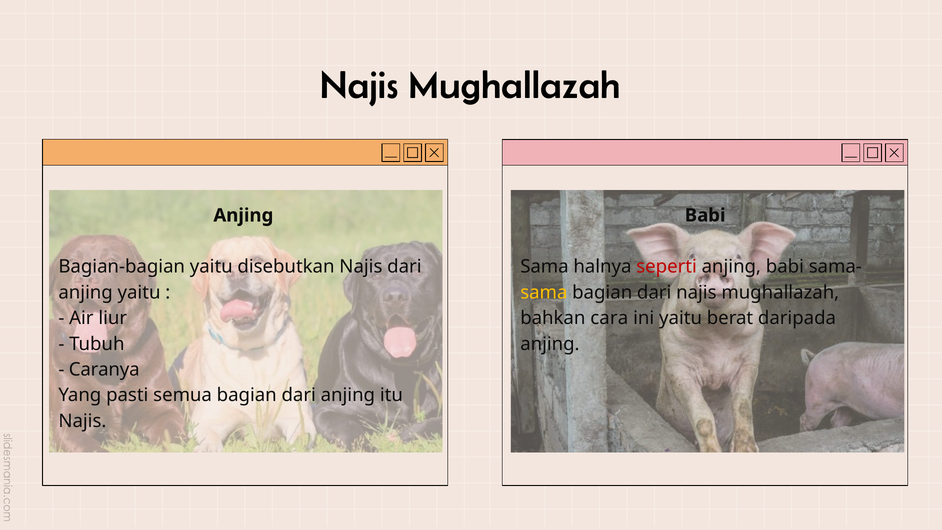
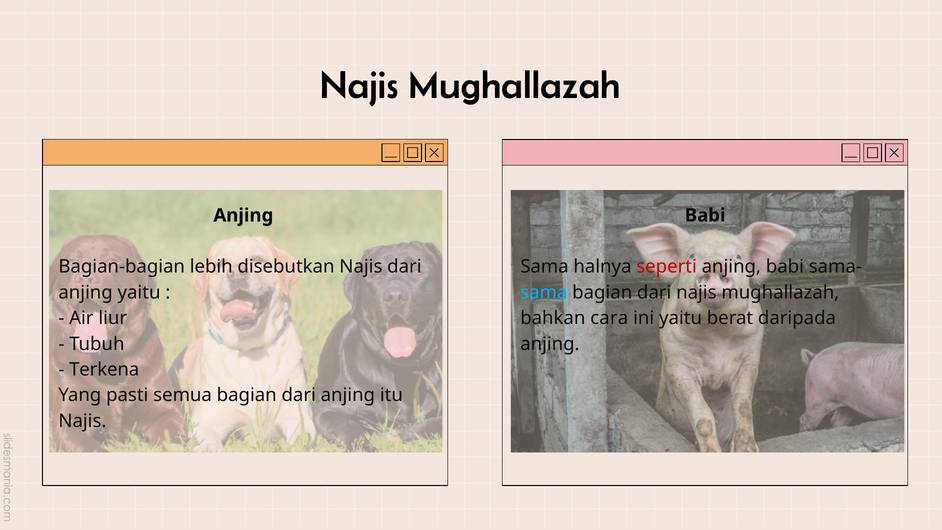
Bagian-bagian yaitu: yaitu -> lebih
sama at (544, 292) colour: yellow -> light blue
Caranya: Caranya -> Terkena
